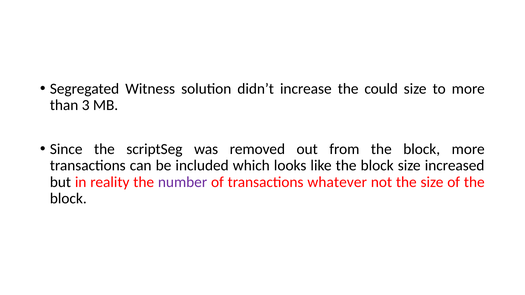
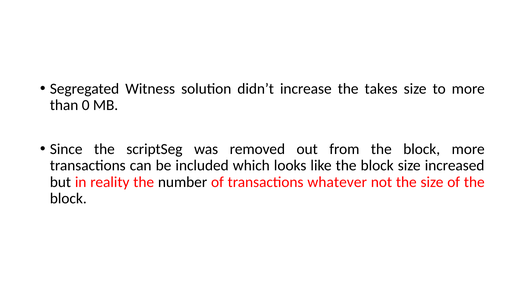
could: could -> takes
3: 3 -> 0
number colour: purple -> black
